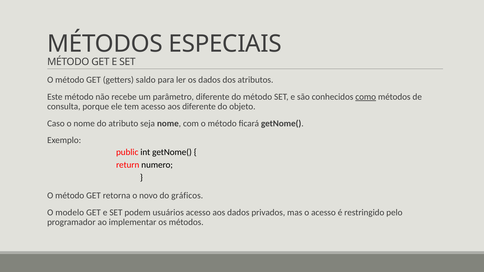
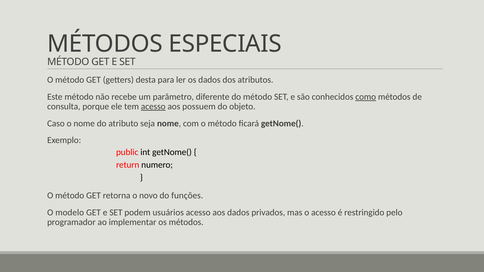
saldo: saldo -> desta
acesso at (153, 107) underline: none -> present
aos diferente: diferente -> possuem
gráficos: gráficos -> funções
